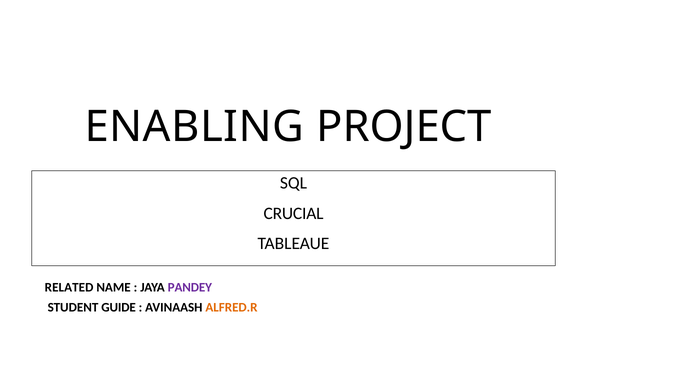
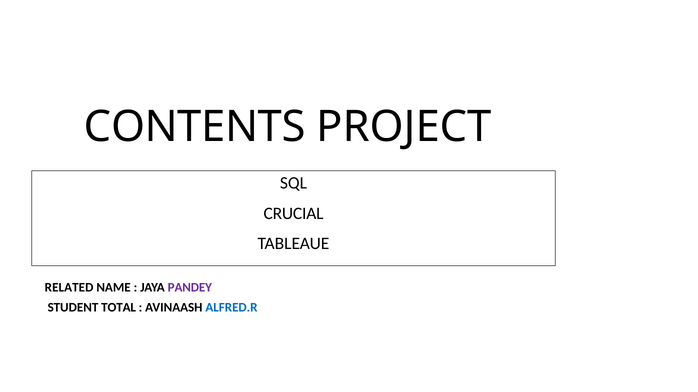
ENABLING: ENABLING -> CONTENTS
GUIDE: GUIDE -> TOTAL
ALFRED.R colour: orange -> blue
